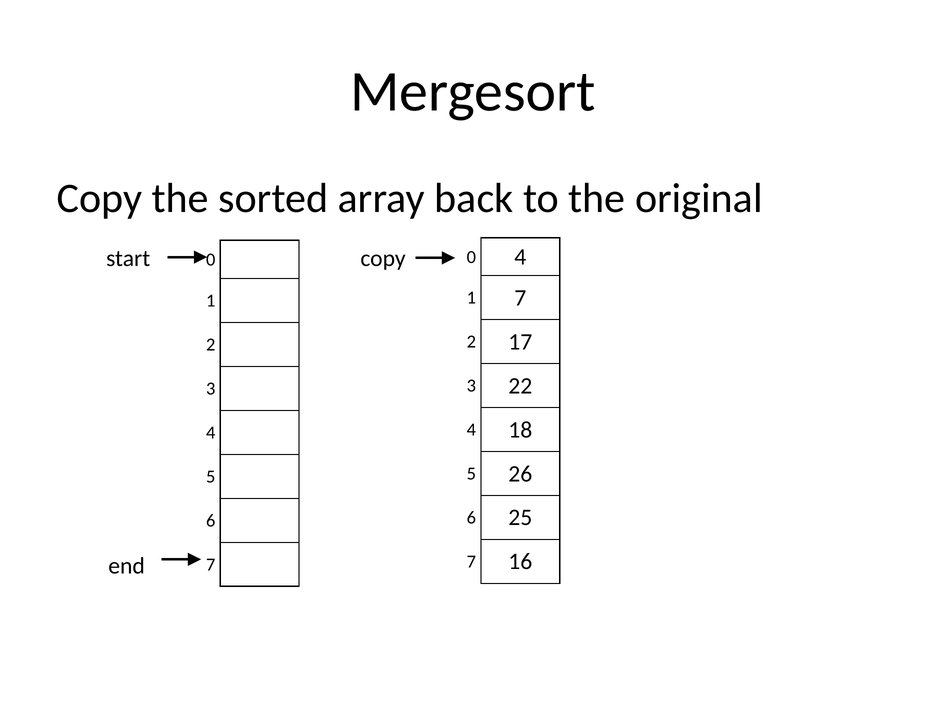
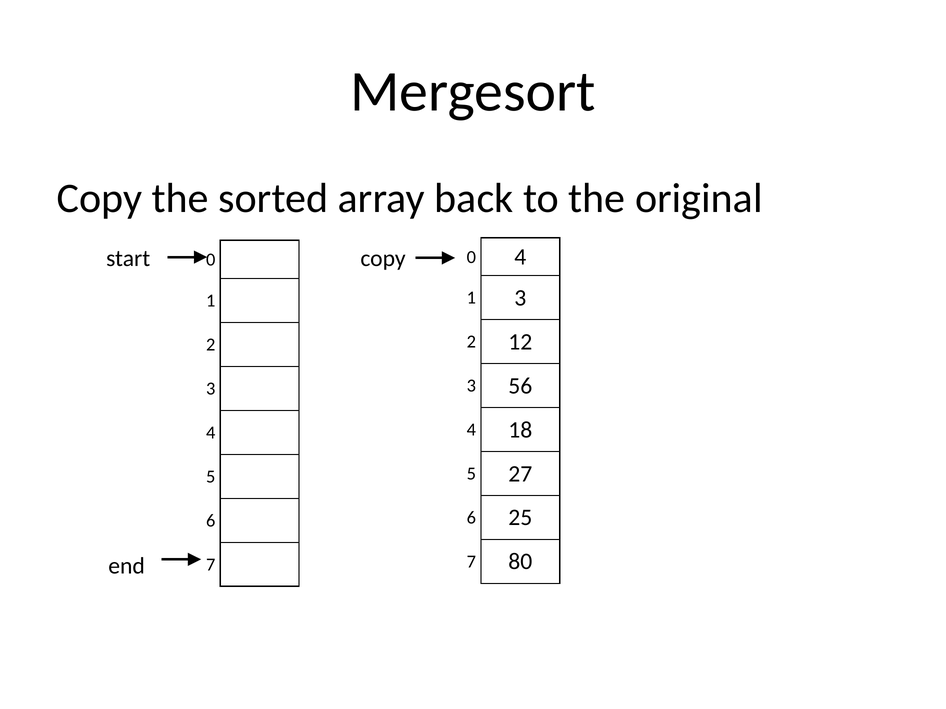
1 7: 7 -> 3
17: 17 -> 12
22: 22 -> 56
26: 26 -> 27
16: 16 -> 80
